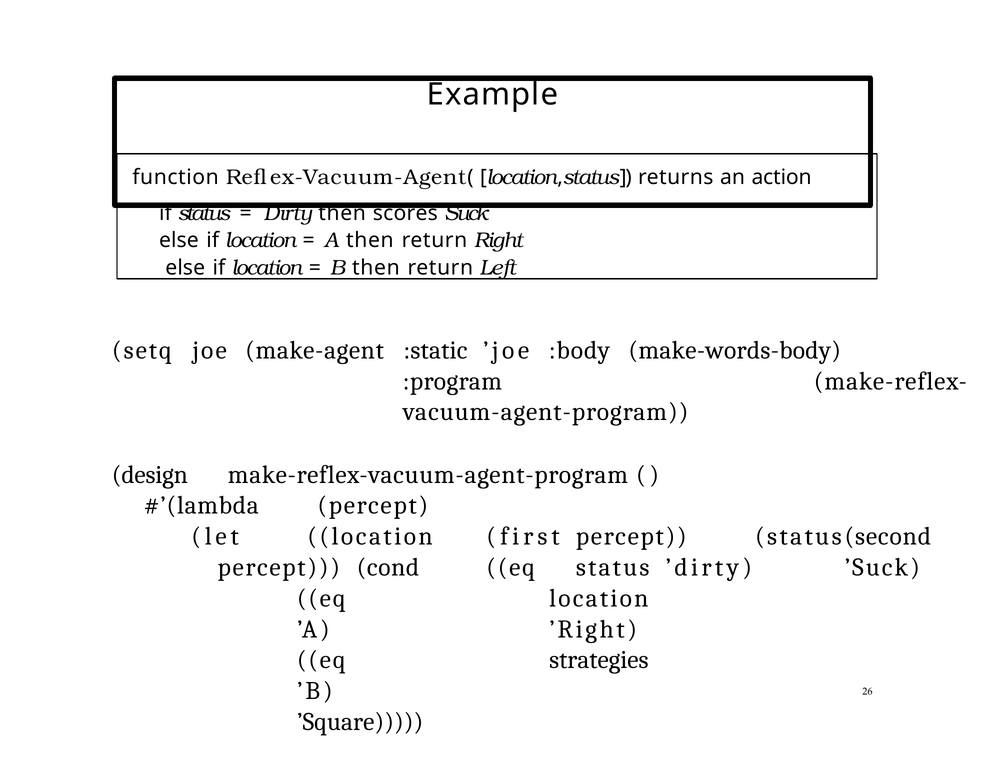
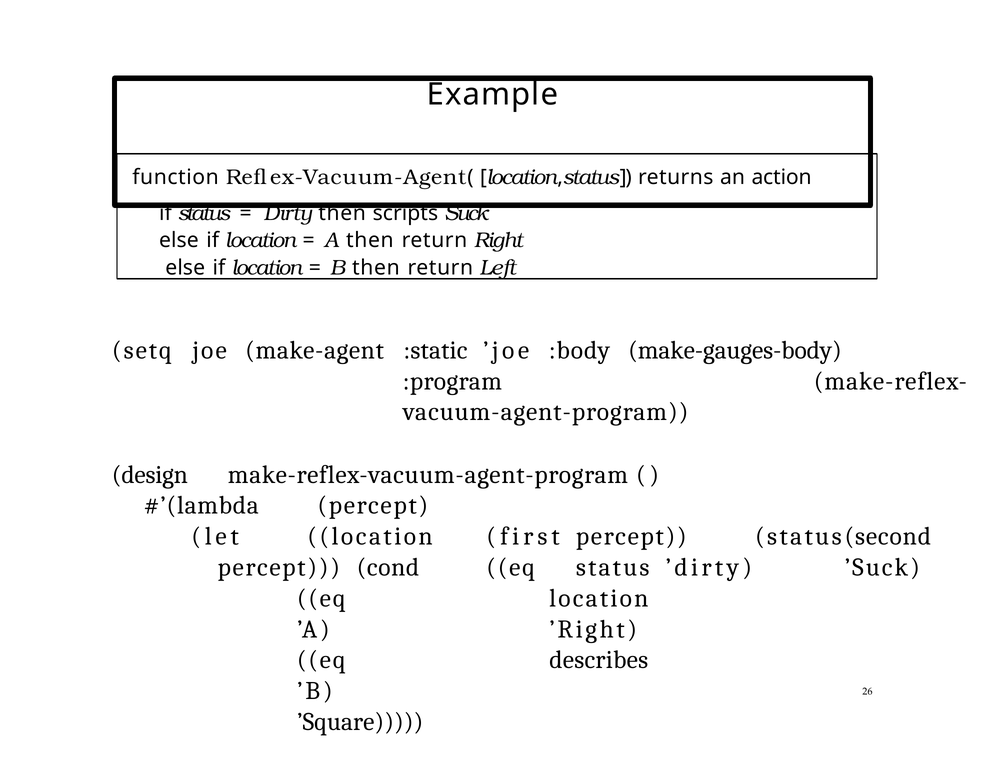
scores: scores -> scripts
make-words-body: make-words-body -> make-gauges-body
strategies: strategies -> describes
